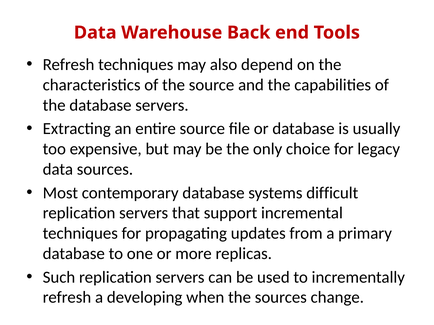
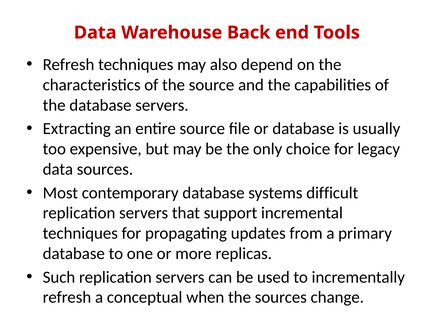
developing: developing -> conceptual
